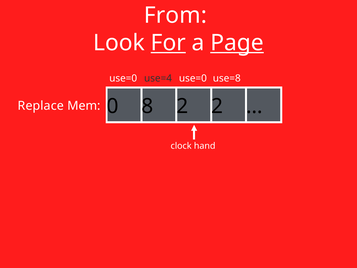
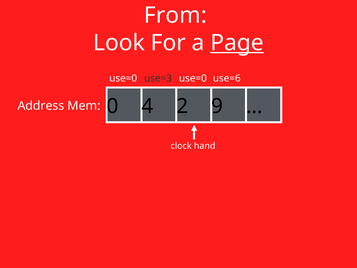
For underline: present -> none
use=4: use=4 -> use=3
use=8: use=8 -> use=6
8: 8 -> 4
2 2: 2 -> 9
Replace: Replace -> Address
